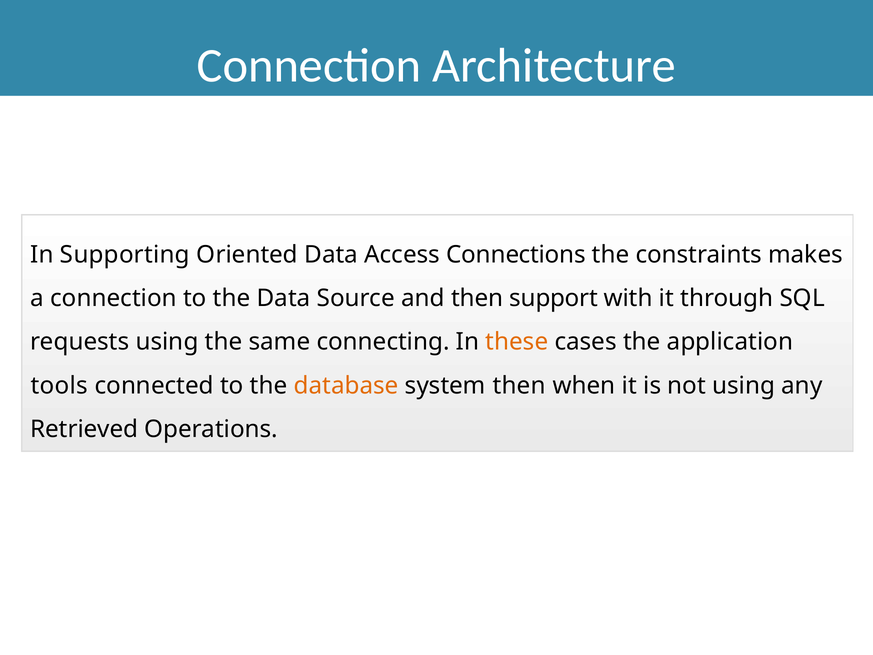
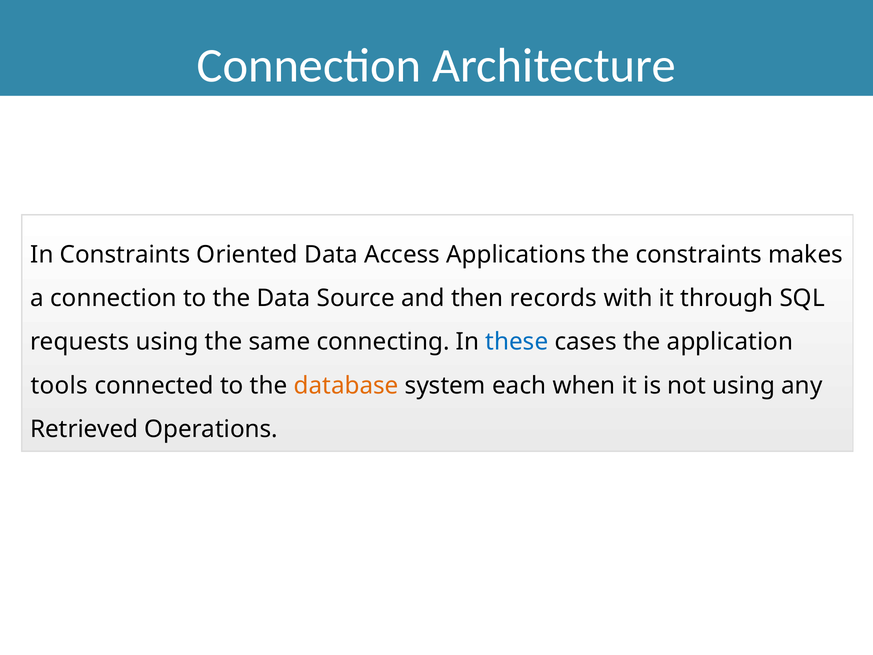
In Supporting: Supporting -> Constraints
Connections: Connections -> Applications
support: support -> records
these colour: orange -> blue
system then: then -> each
